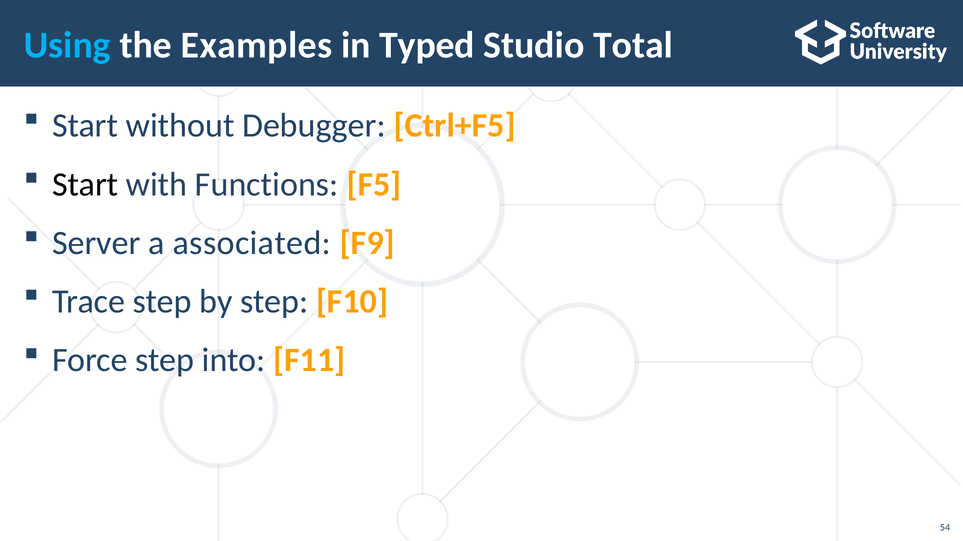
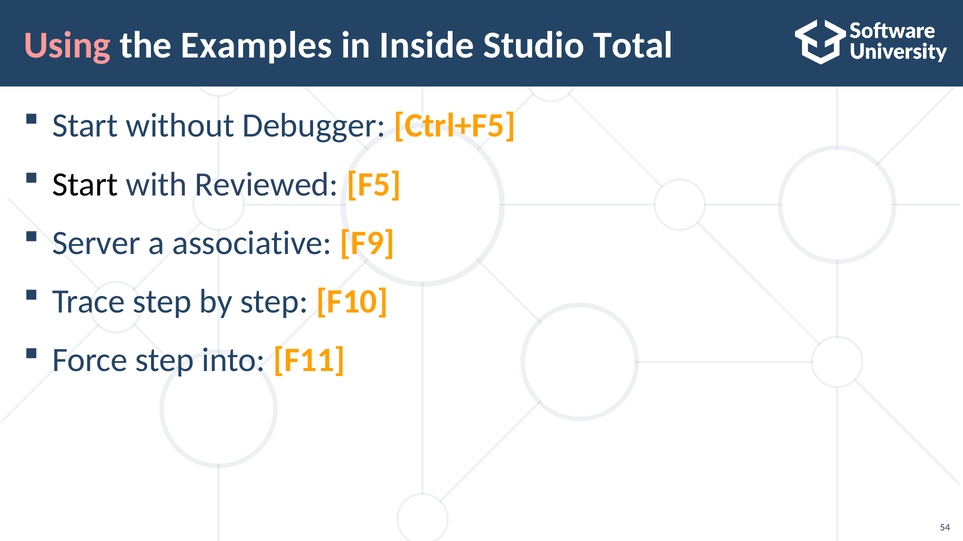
Using colour: light blue -> pink
Typed: Typed -> Inside
Functions: Functions -> Reviewed
associated: associated -> associative
